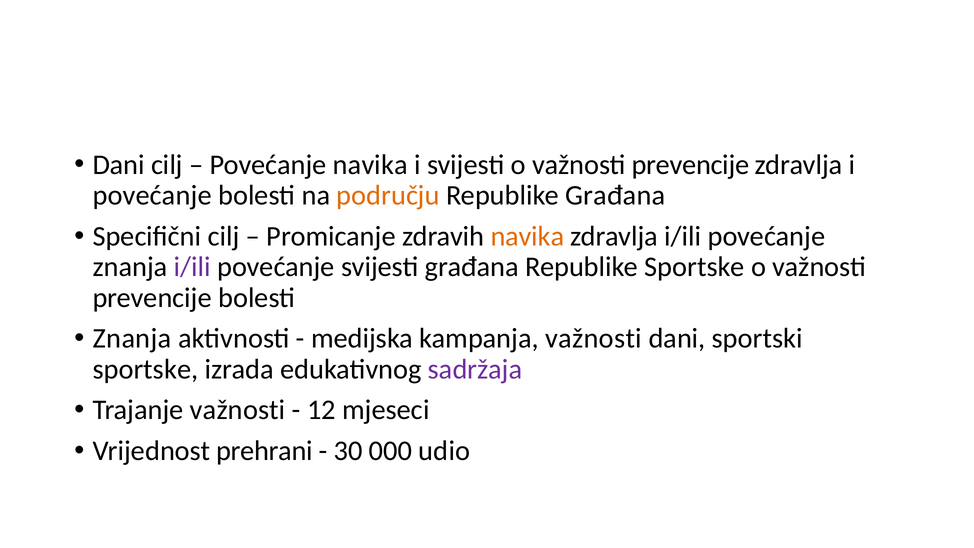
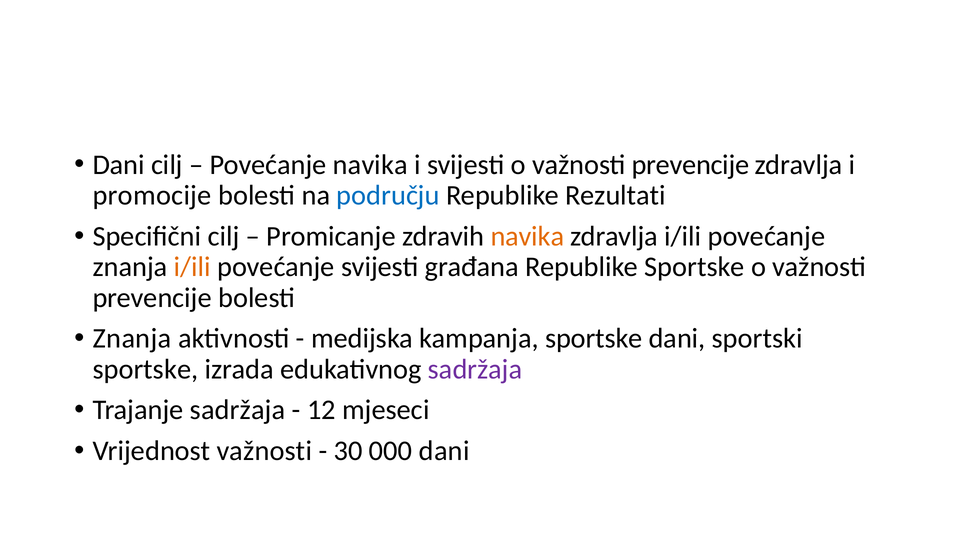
povećanje at (152, 195): povećanje -> promocije
području colour: orange -> blue
Republike Građana: Građana -> Rezultati
i/ili at (192, 267) colour: purple -> orange
kampanja važnosti: važnosti -> sportske
Trajanje važnosti: važnosti -> sadržaja
Vrijednost prehrani: prehrani -> važnosti
000 udio: udio -> dani
